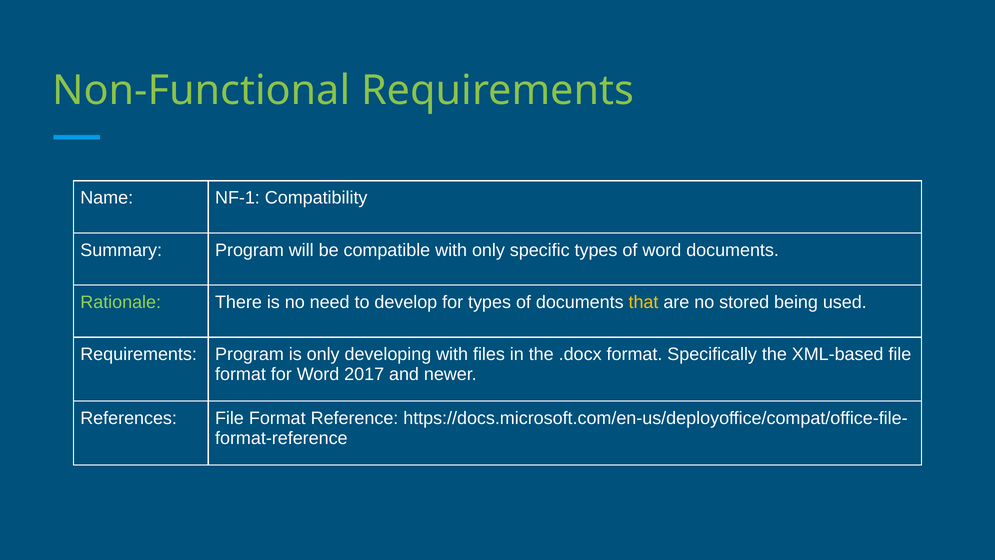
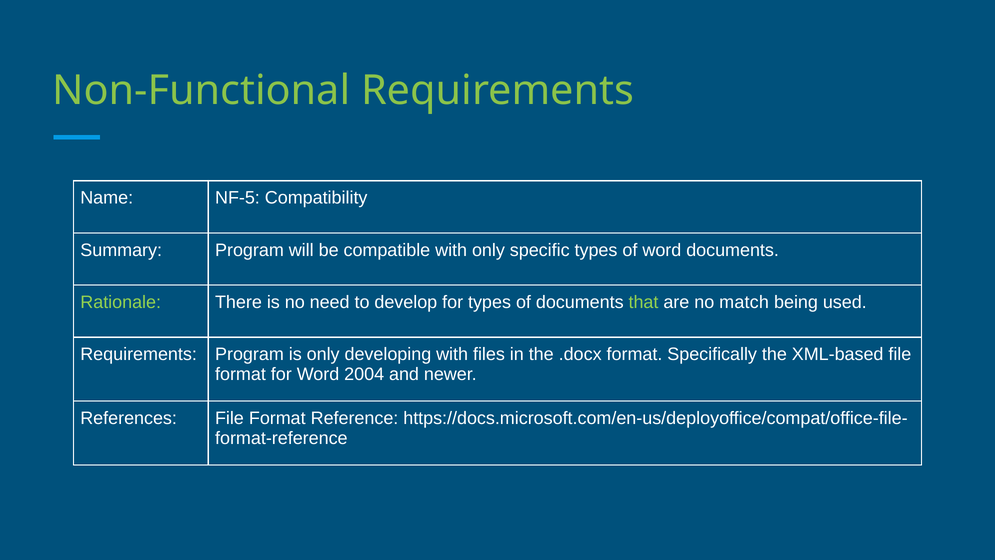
NF-1: NF-1 -> NF-5
that colour: yellow -> light green
stored: stored -> match
2017: 2017 -> 2004
